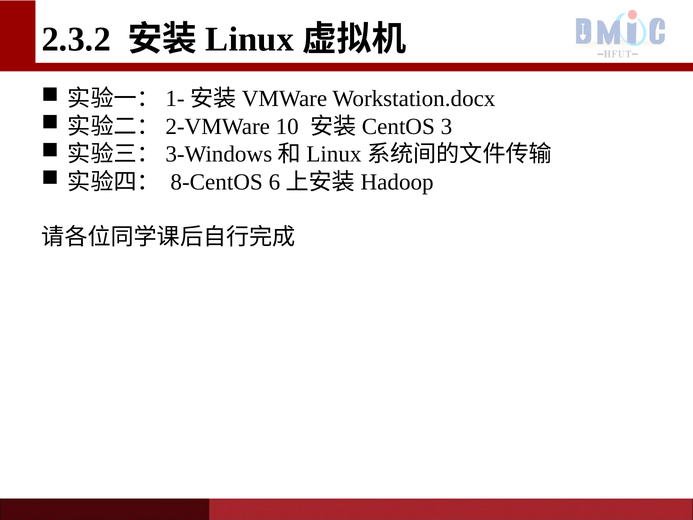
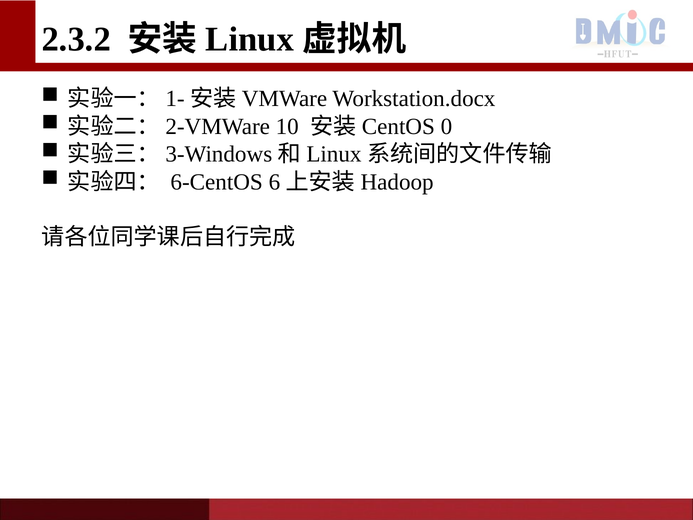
3: 3 -> 0
8-CentOS: 8-CentOS -> 6-CentOS
